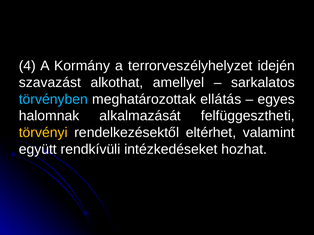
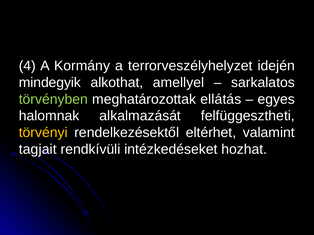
szavazást: szavazást -> mindegyik
törvényben colour: light blue -> light green
együtt: együtt -> tagjait
